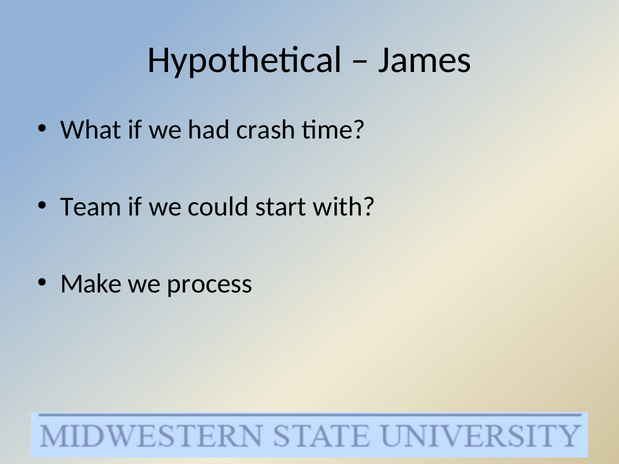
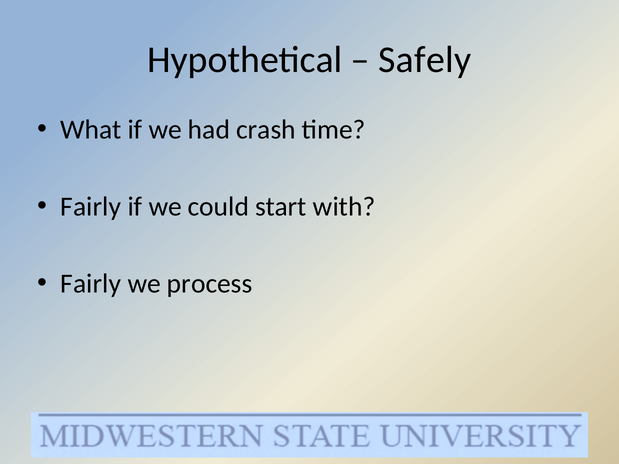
James: James -> Safely
Team at (91, 207): Team -> Fairly
Make at (91, 284): Make -> Fairly
